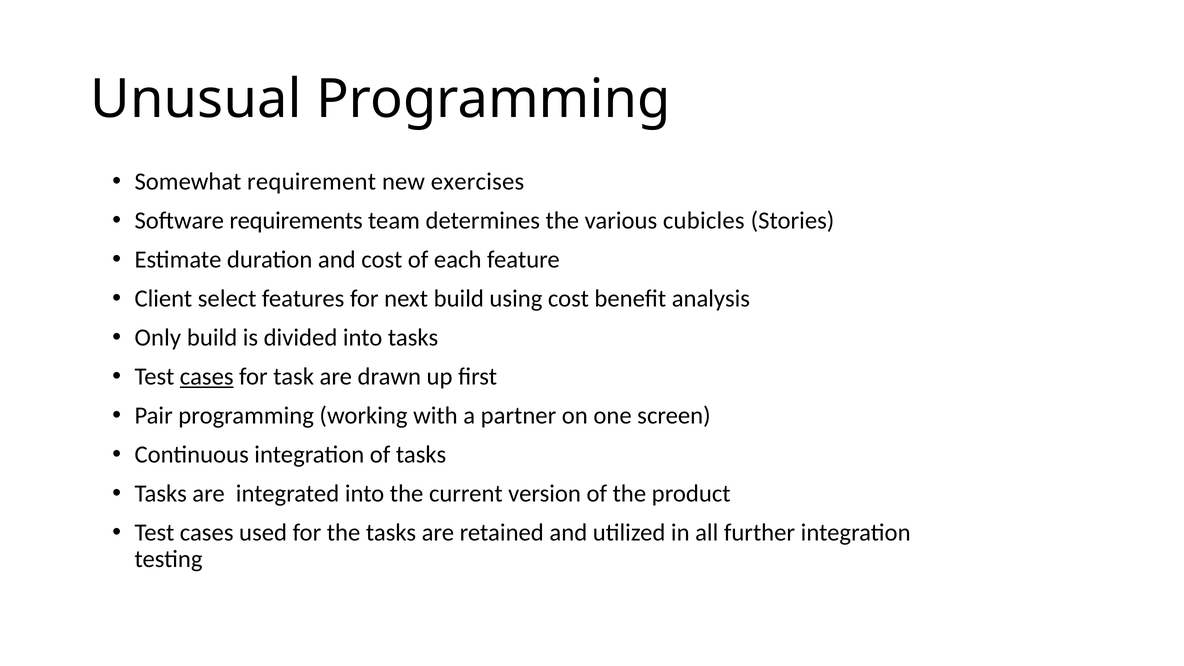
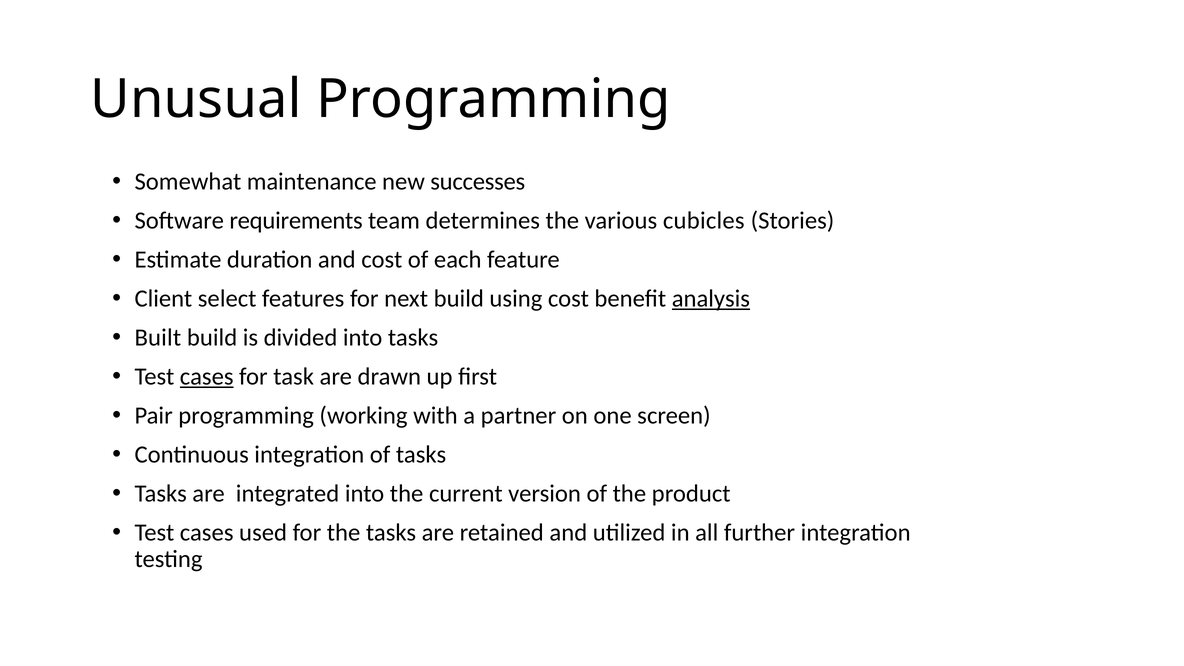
requirement: requirement -> maintenance
exercises: exercises -> successes
analysis underline: none -> present
Only: Only -> Built
